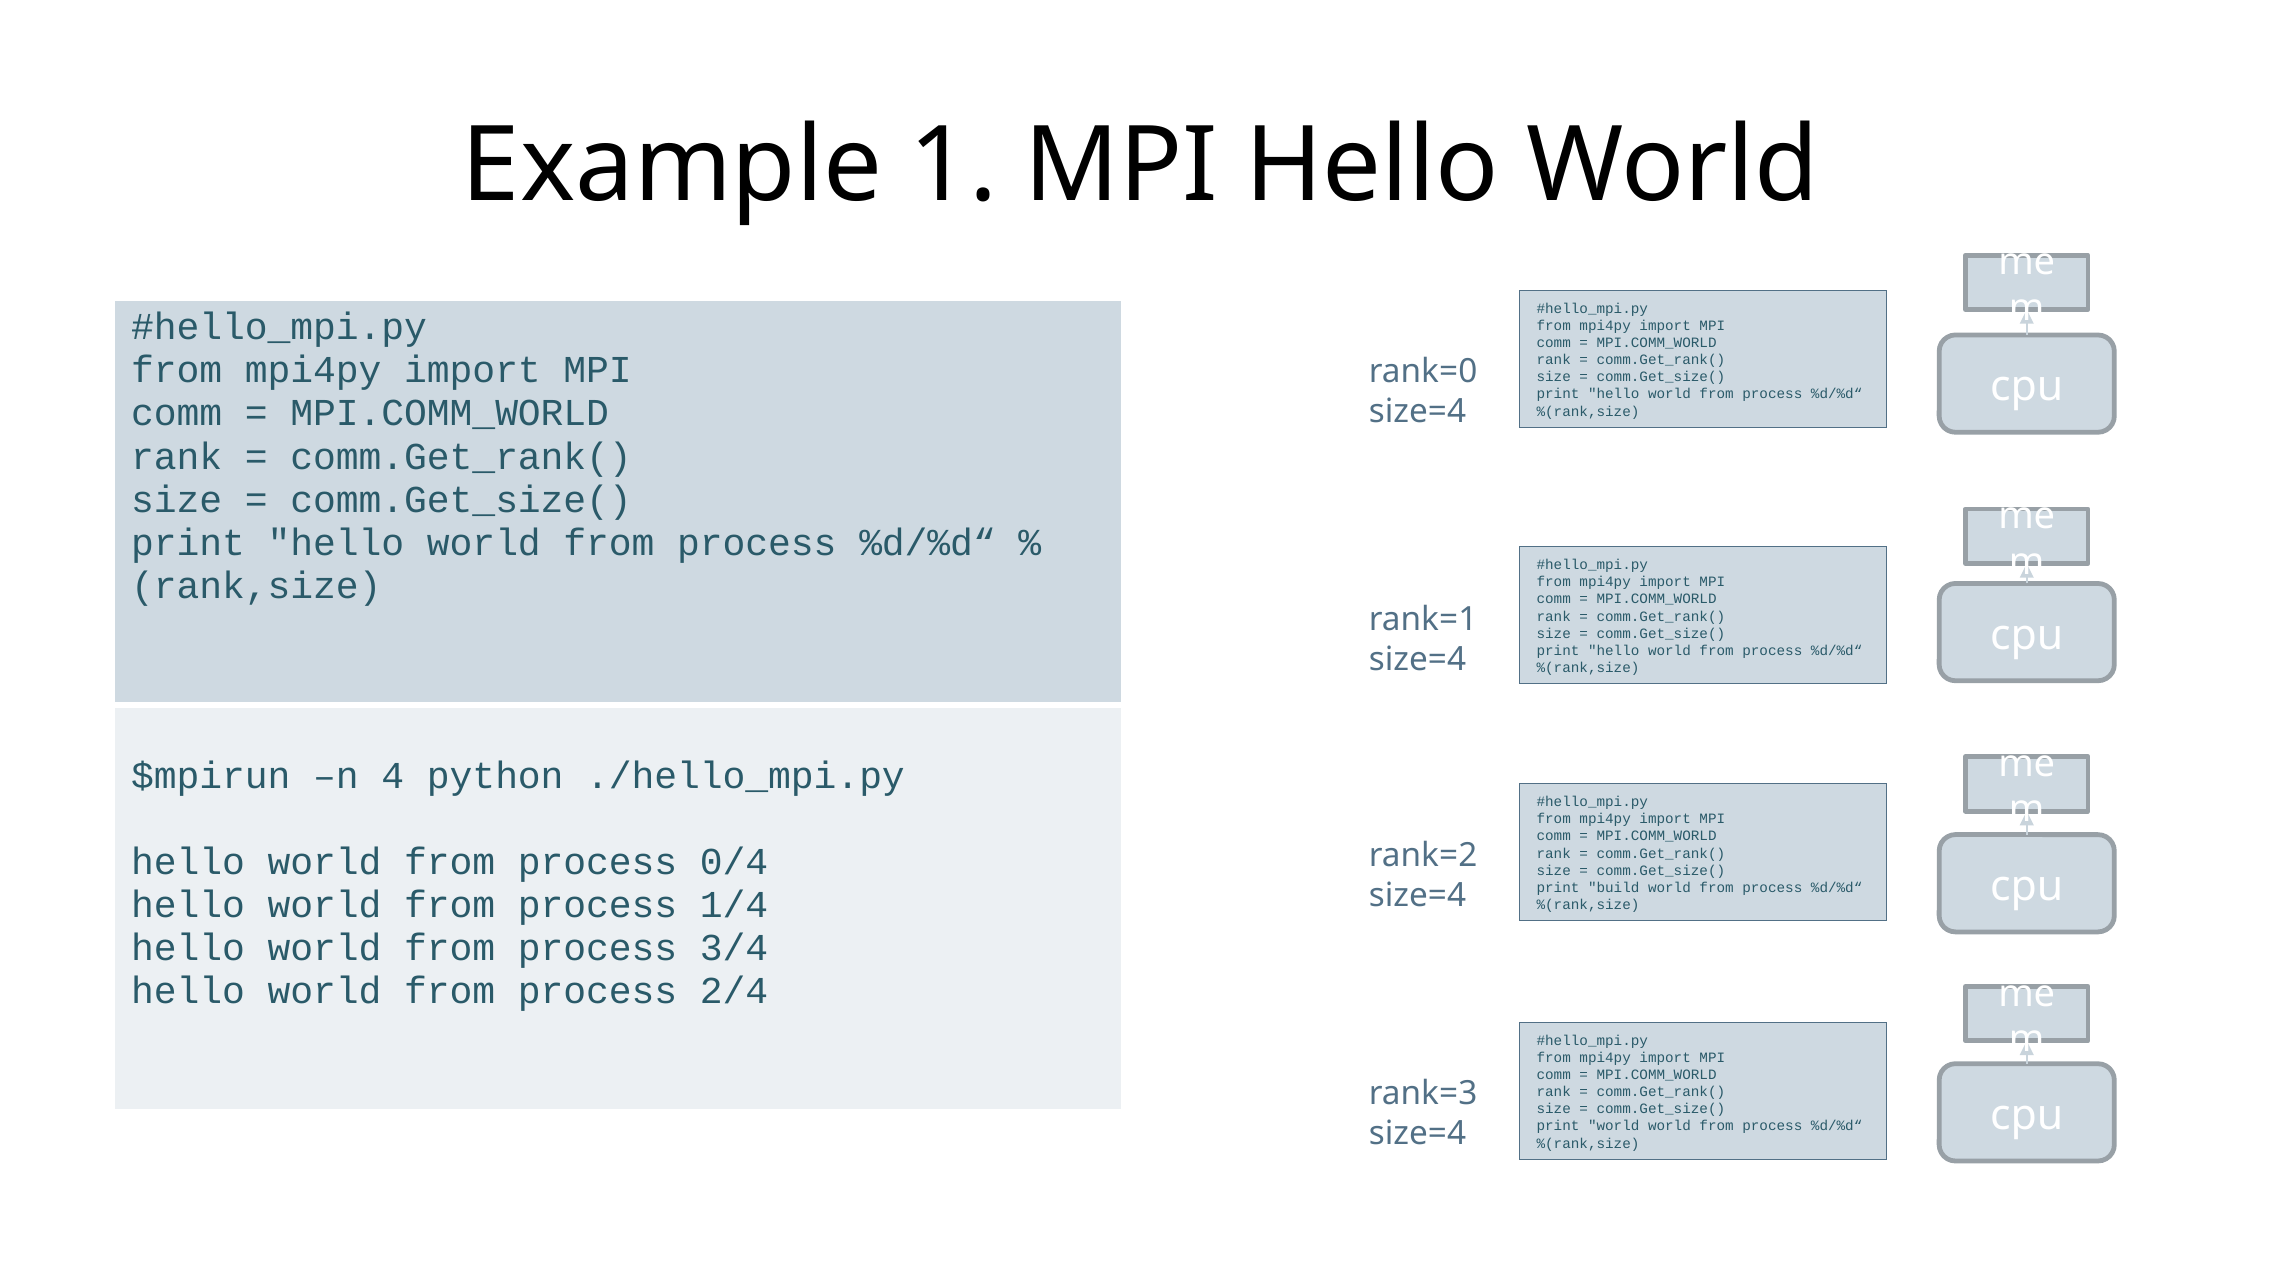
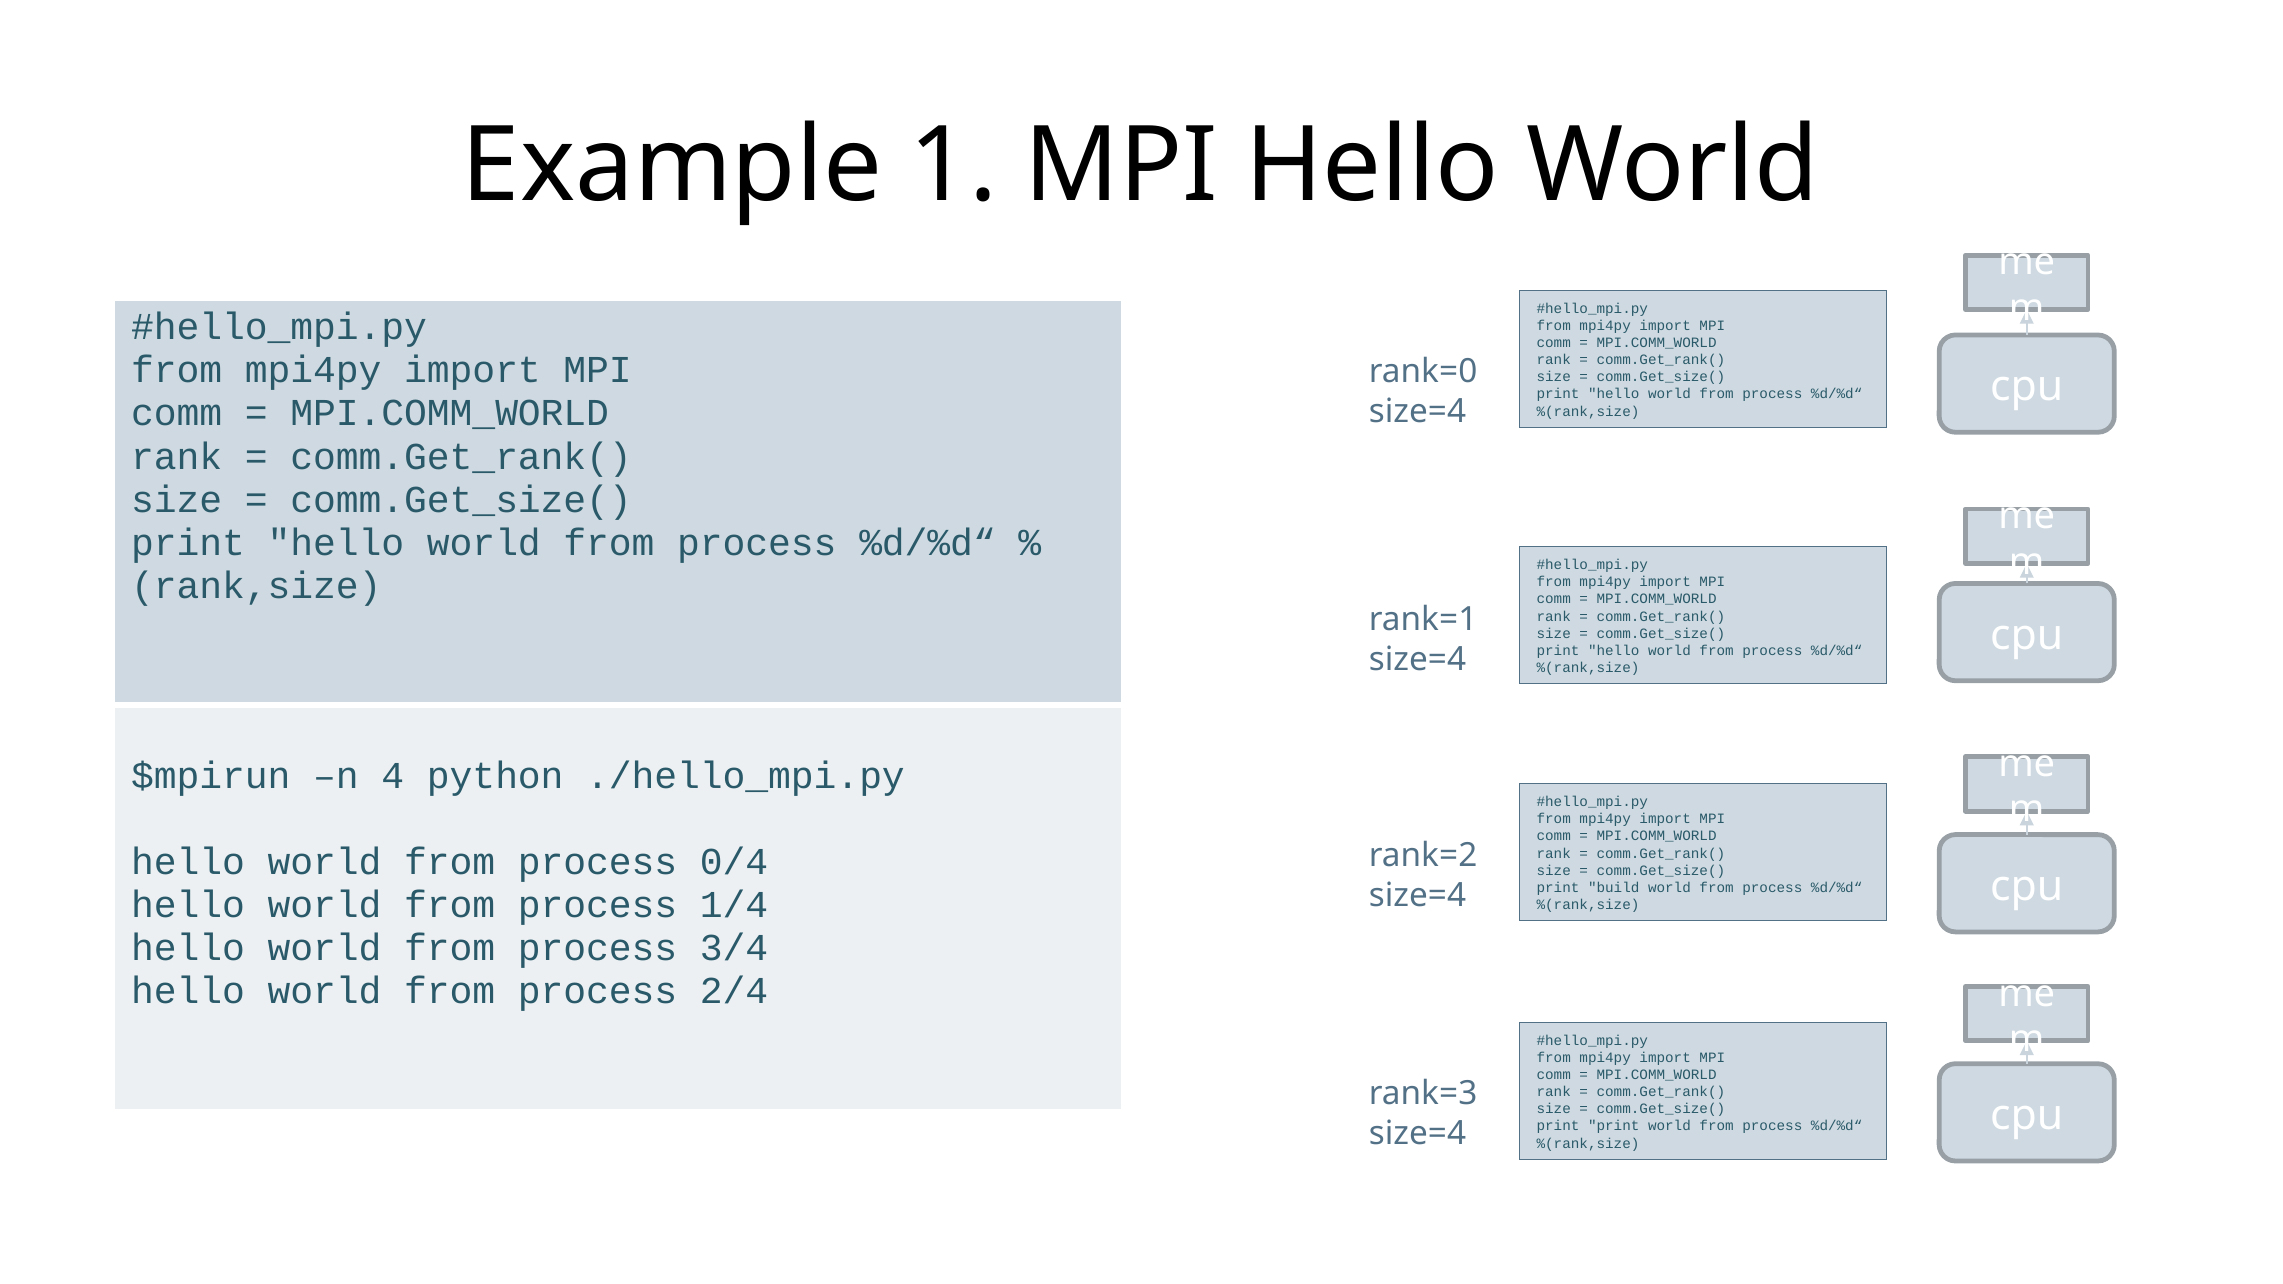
print world: world -> print
